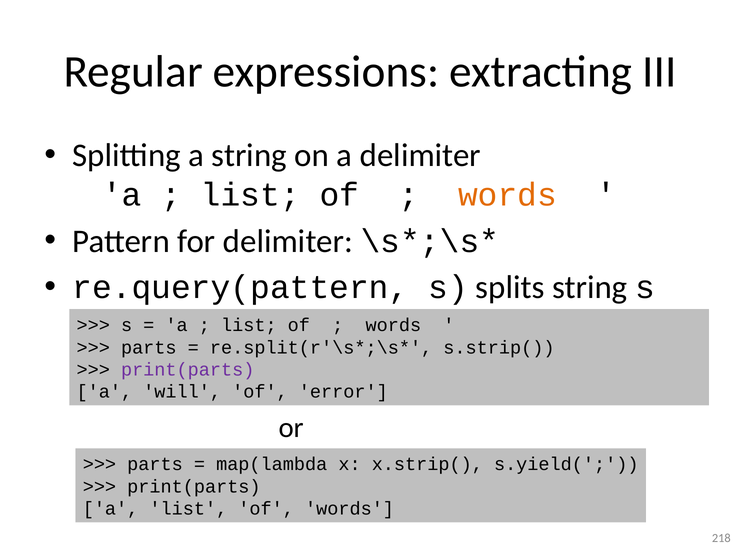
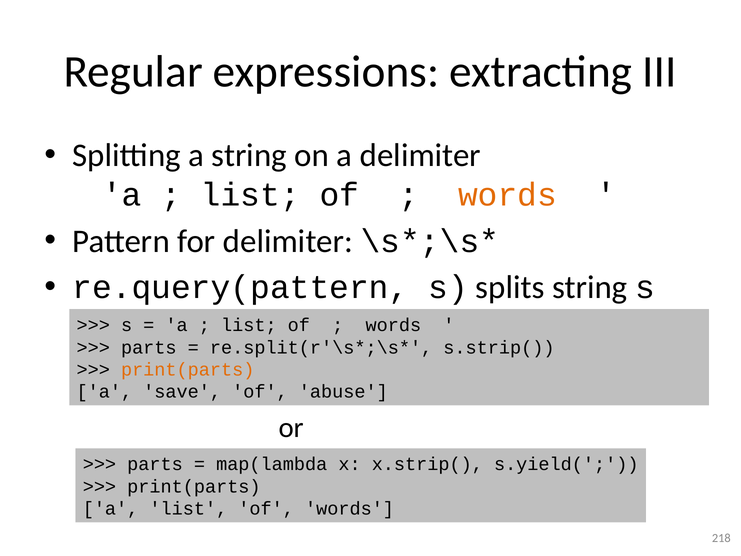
print(parts at (188, 369) colour: purple -> orange
will: will -> save
error: error -> abuse
